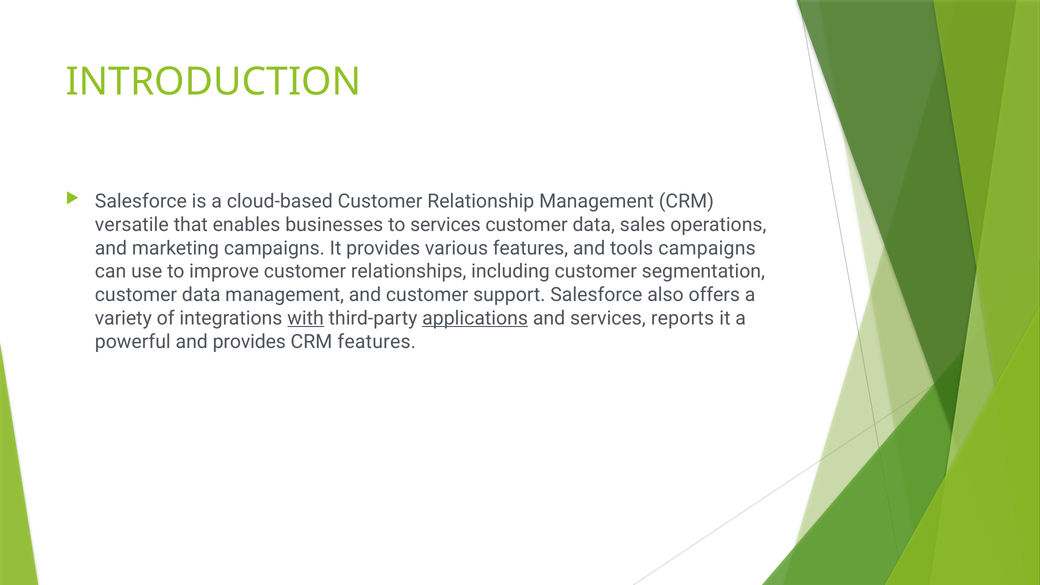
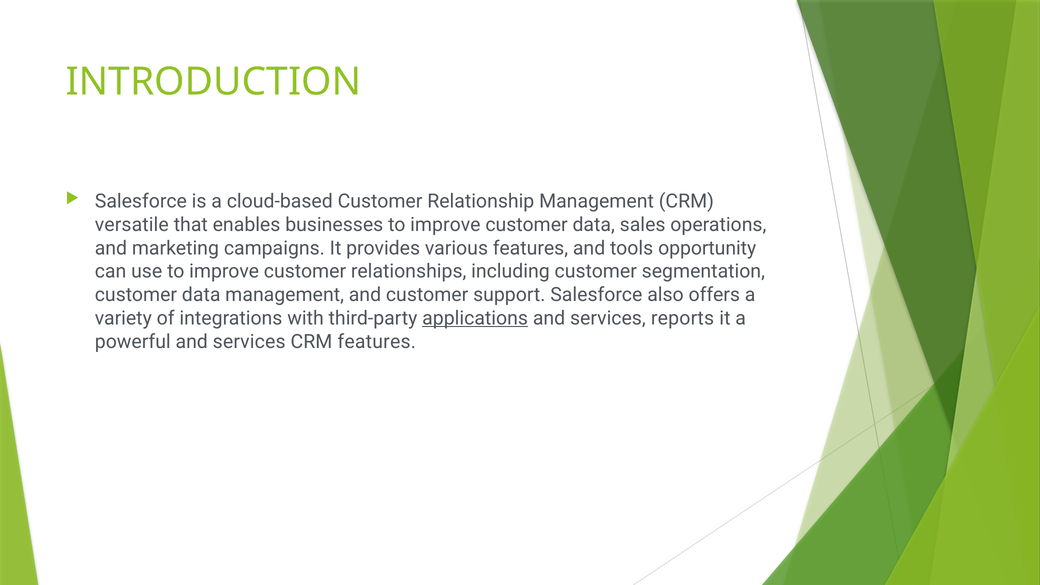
businesses to services: services -> improve
tools campaigns: campaigns -> opportunity
with underline: present -> none
powerful and provides: provides -> services
